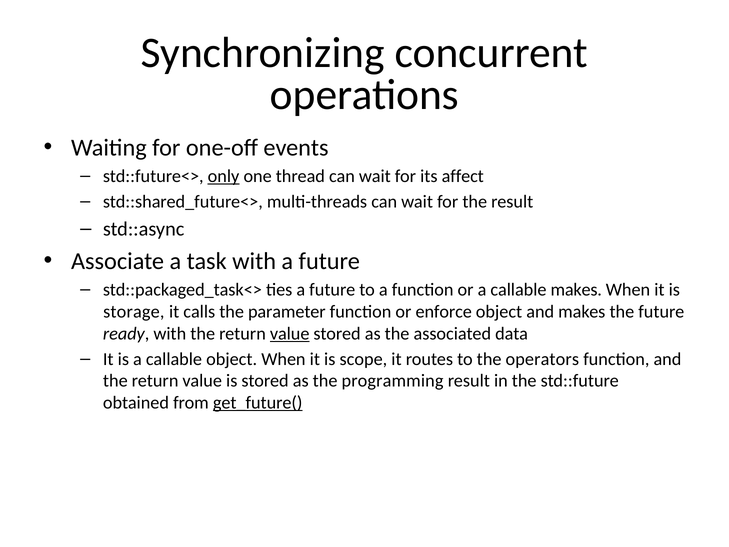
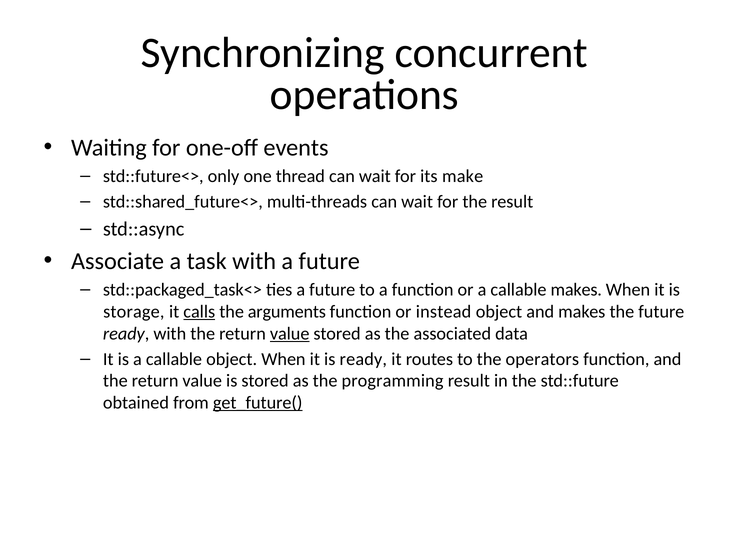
only underline: present -> none
affect: affect -> make
calls underline: none -> present
parameter: parameter -> arguments
enforce: enforce -> instead
is scope: scope -> ready
